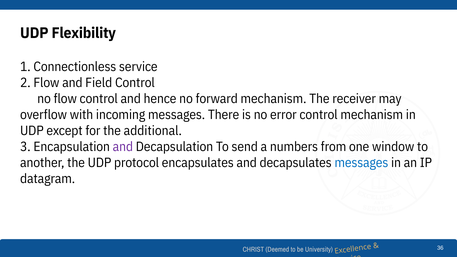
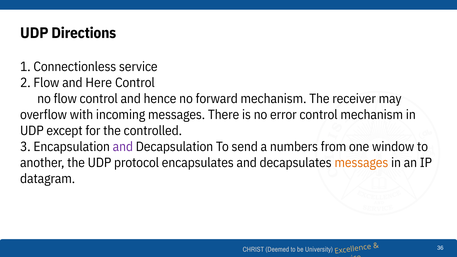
Flexibility: Flexibility -> Directions
Field: Field -> Here
additional: additional -> controlled
messages at (361, 163) colour: blue -> orange
